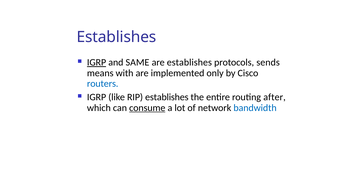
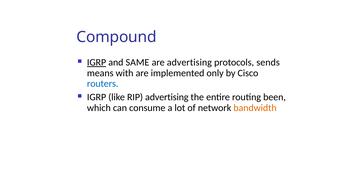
Establishes at (117, 37): Establishes -> Compound
are establishes: establishes -> advertising
RIP establishes: establishes -> advertising
after: after -> been
consume underline: present -> none
bandwidth colour: blue -> orange
